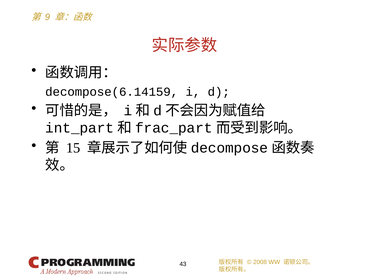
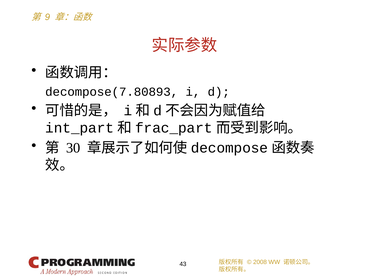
decompose(6.14159: decompose(6.14159 -> decompose(7.80893
15: 15 -> 30
